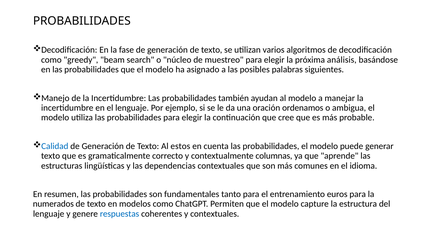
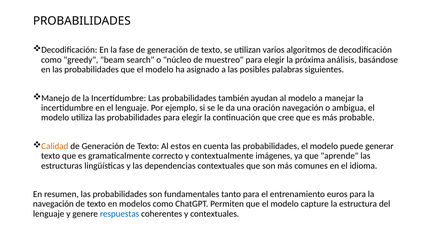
oración ordenamos: ordenamos -> navegación
Calidad colour: blue -> orange
columnas: columnas -> imágenes
numerados at (53, 204): numerados -> navegación
